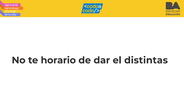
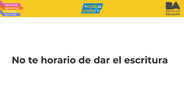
distintas: distintas -> escritura
